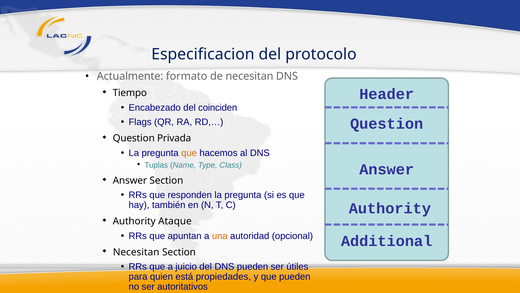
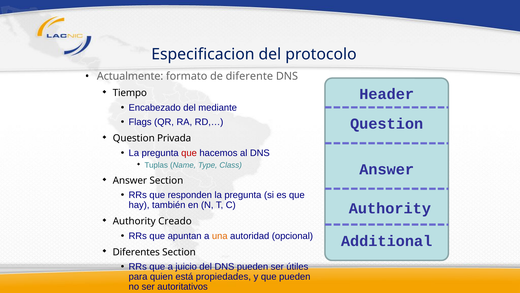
de necesitan: necesitan -> diferente
coinciden: coinciden -> mediante
que at (189, 153) colour: orange -> red
Ataque: Ataque -> Creado
Necesitan at (136, 252): Necesitan -> Diferentes
